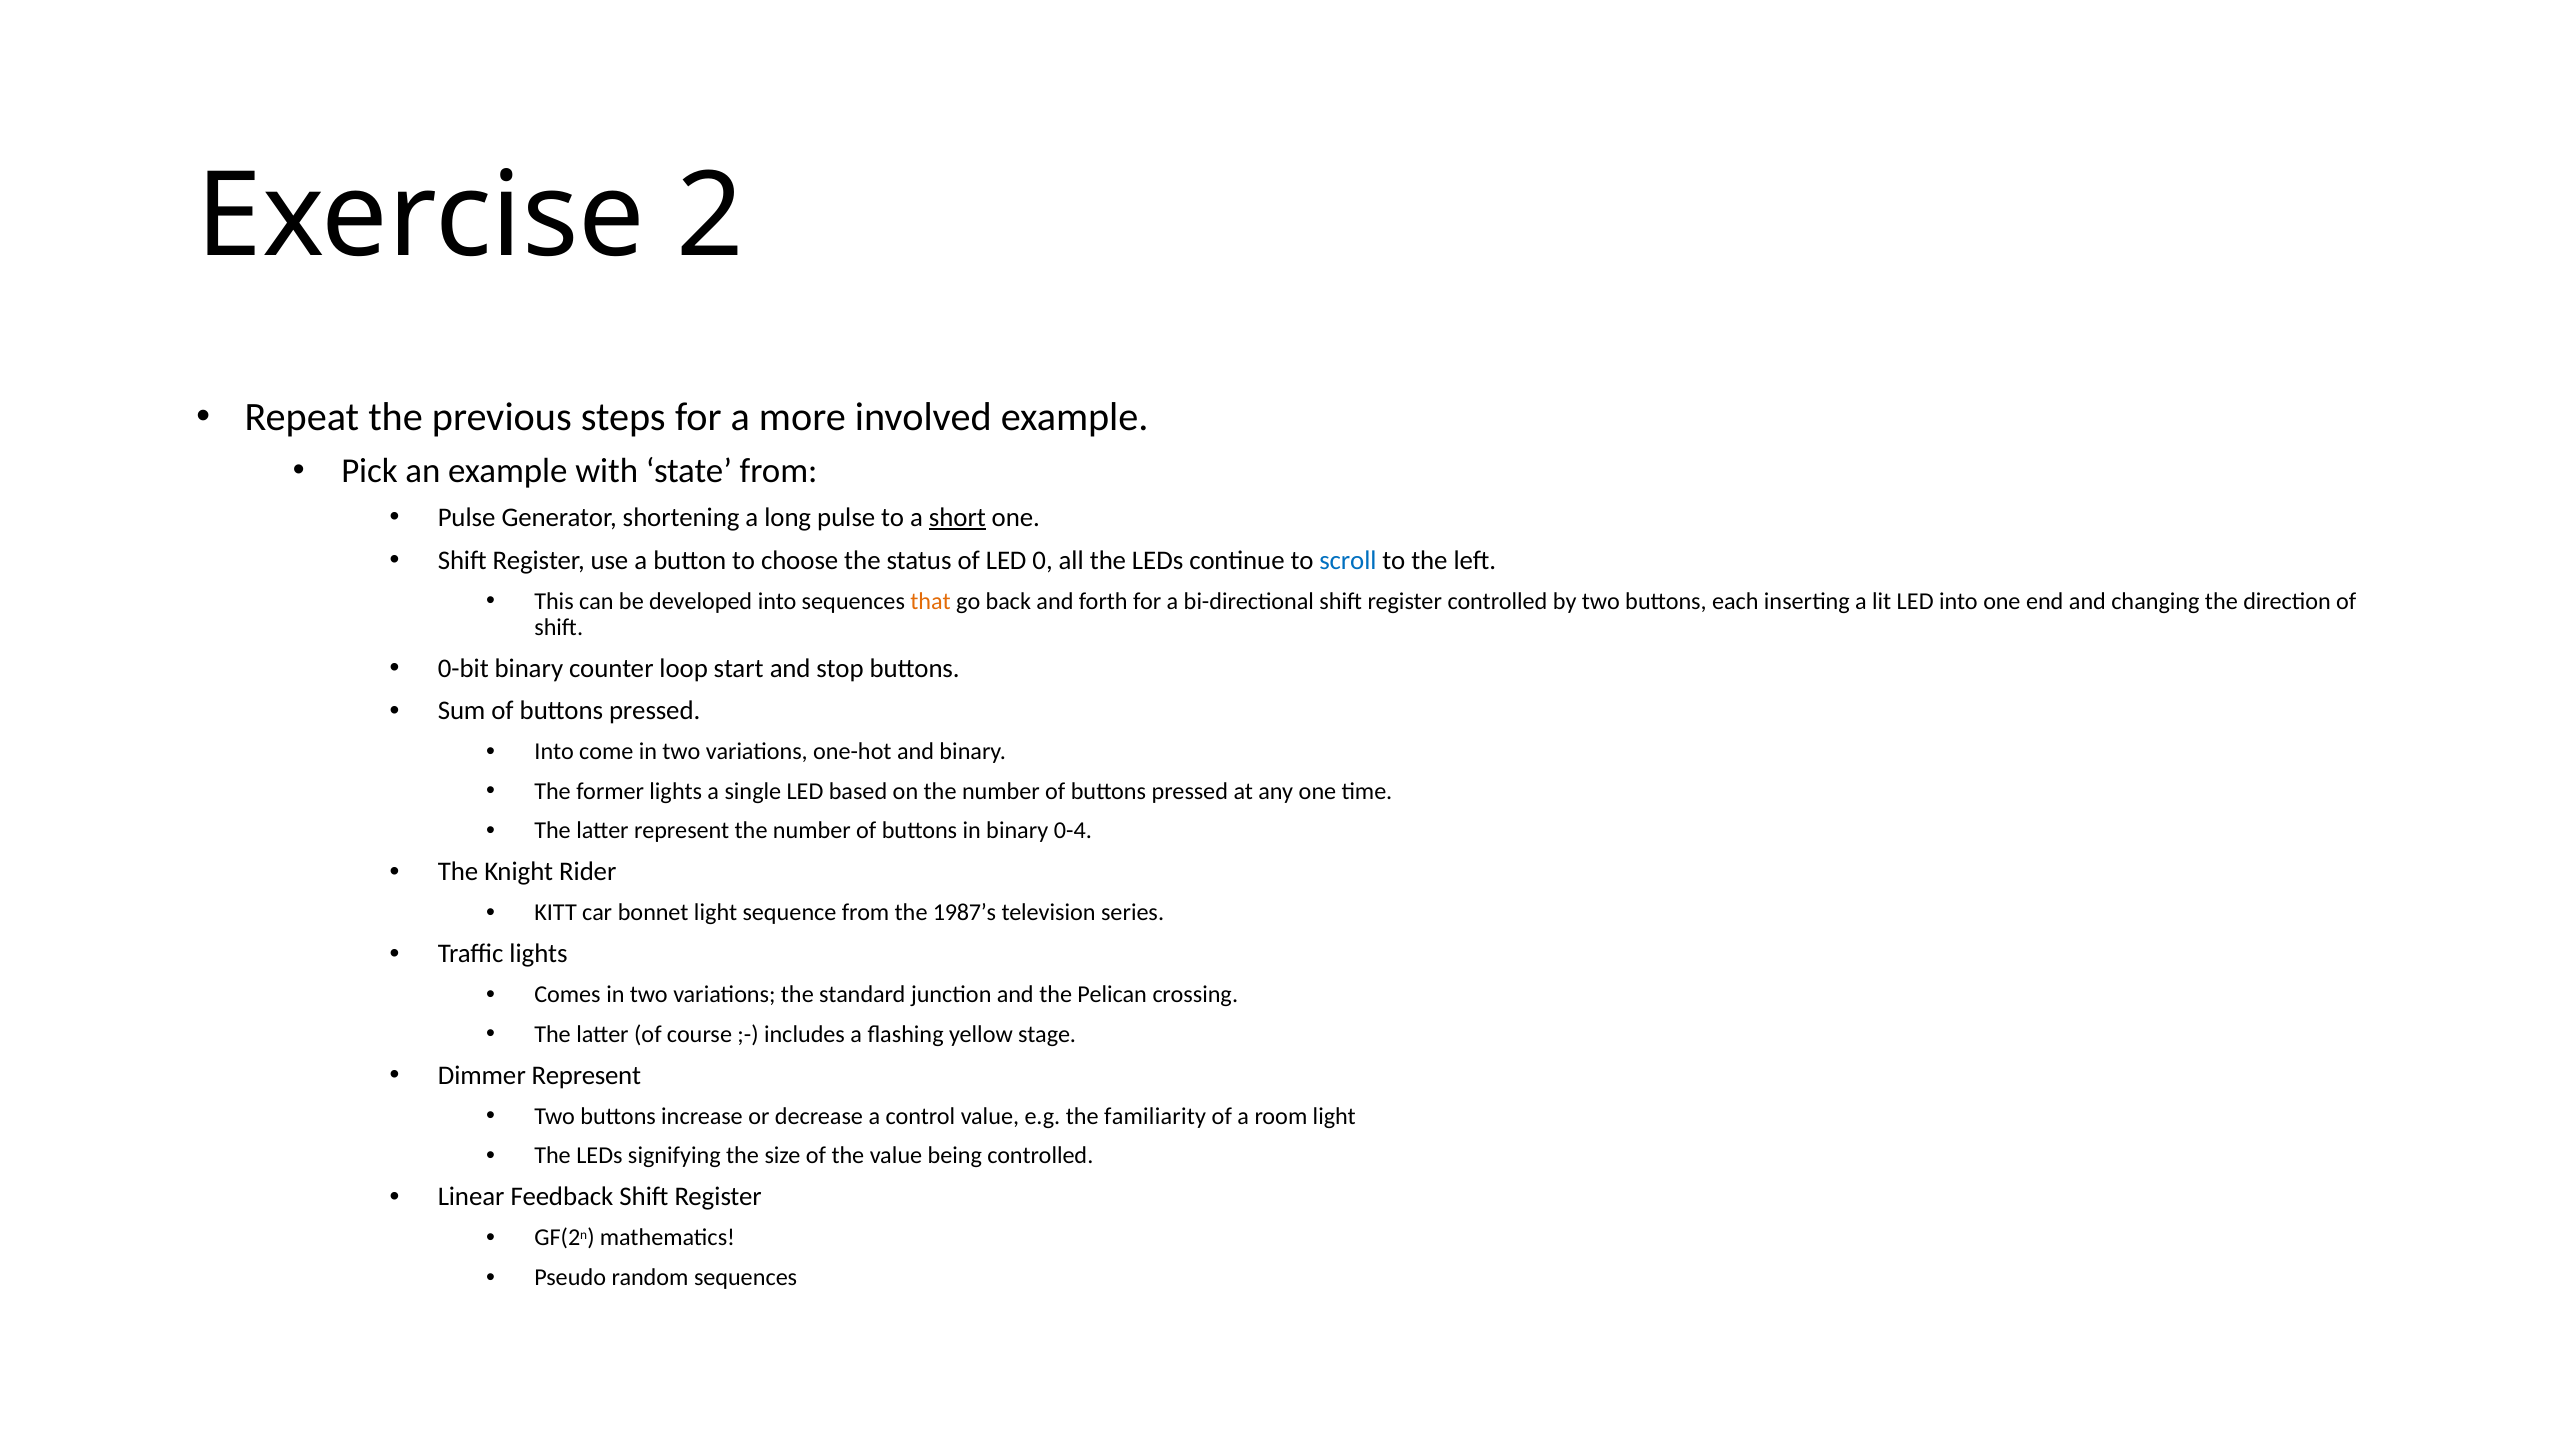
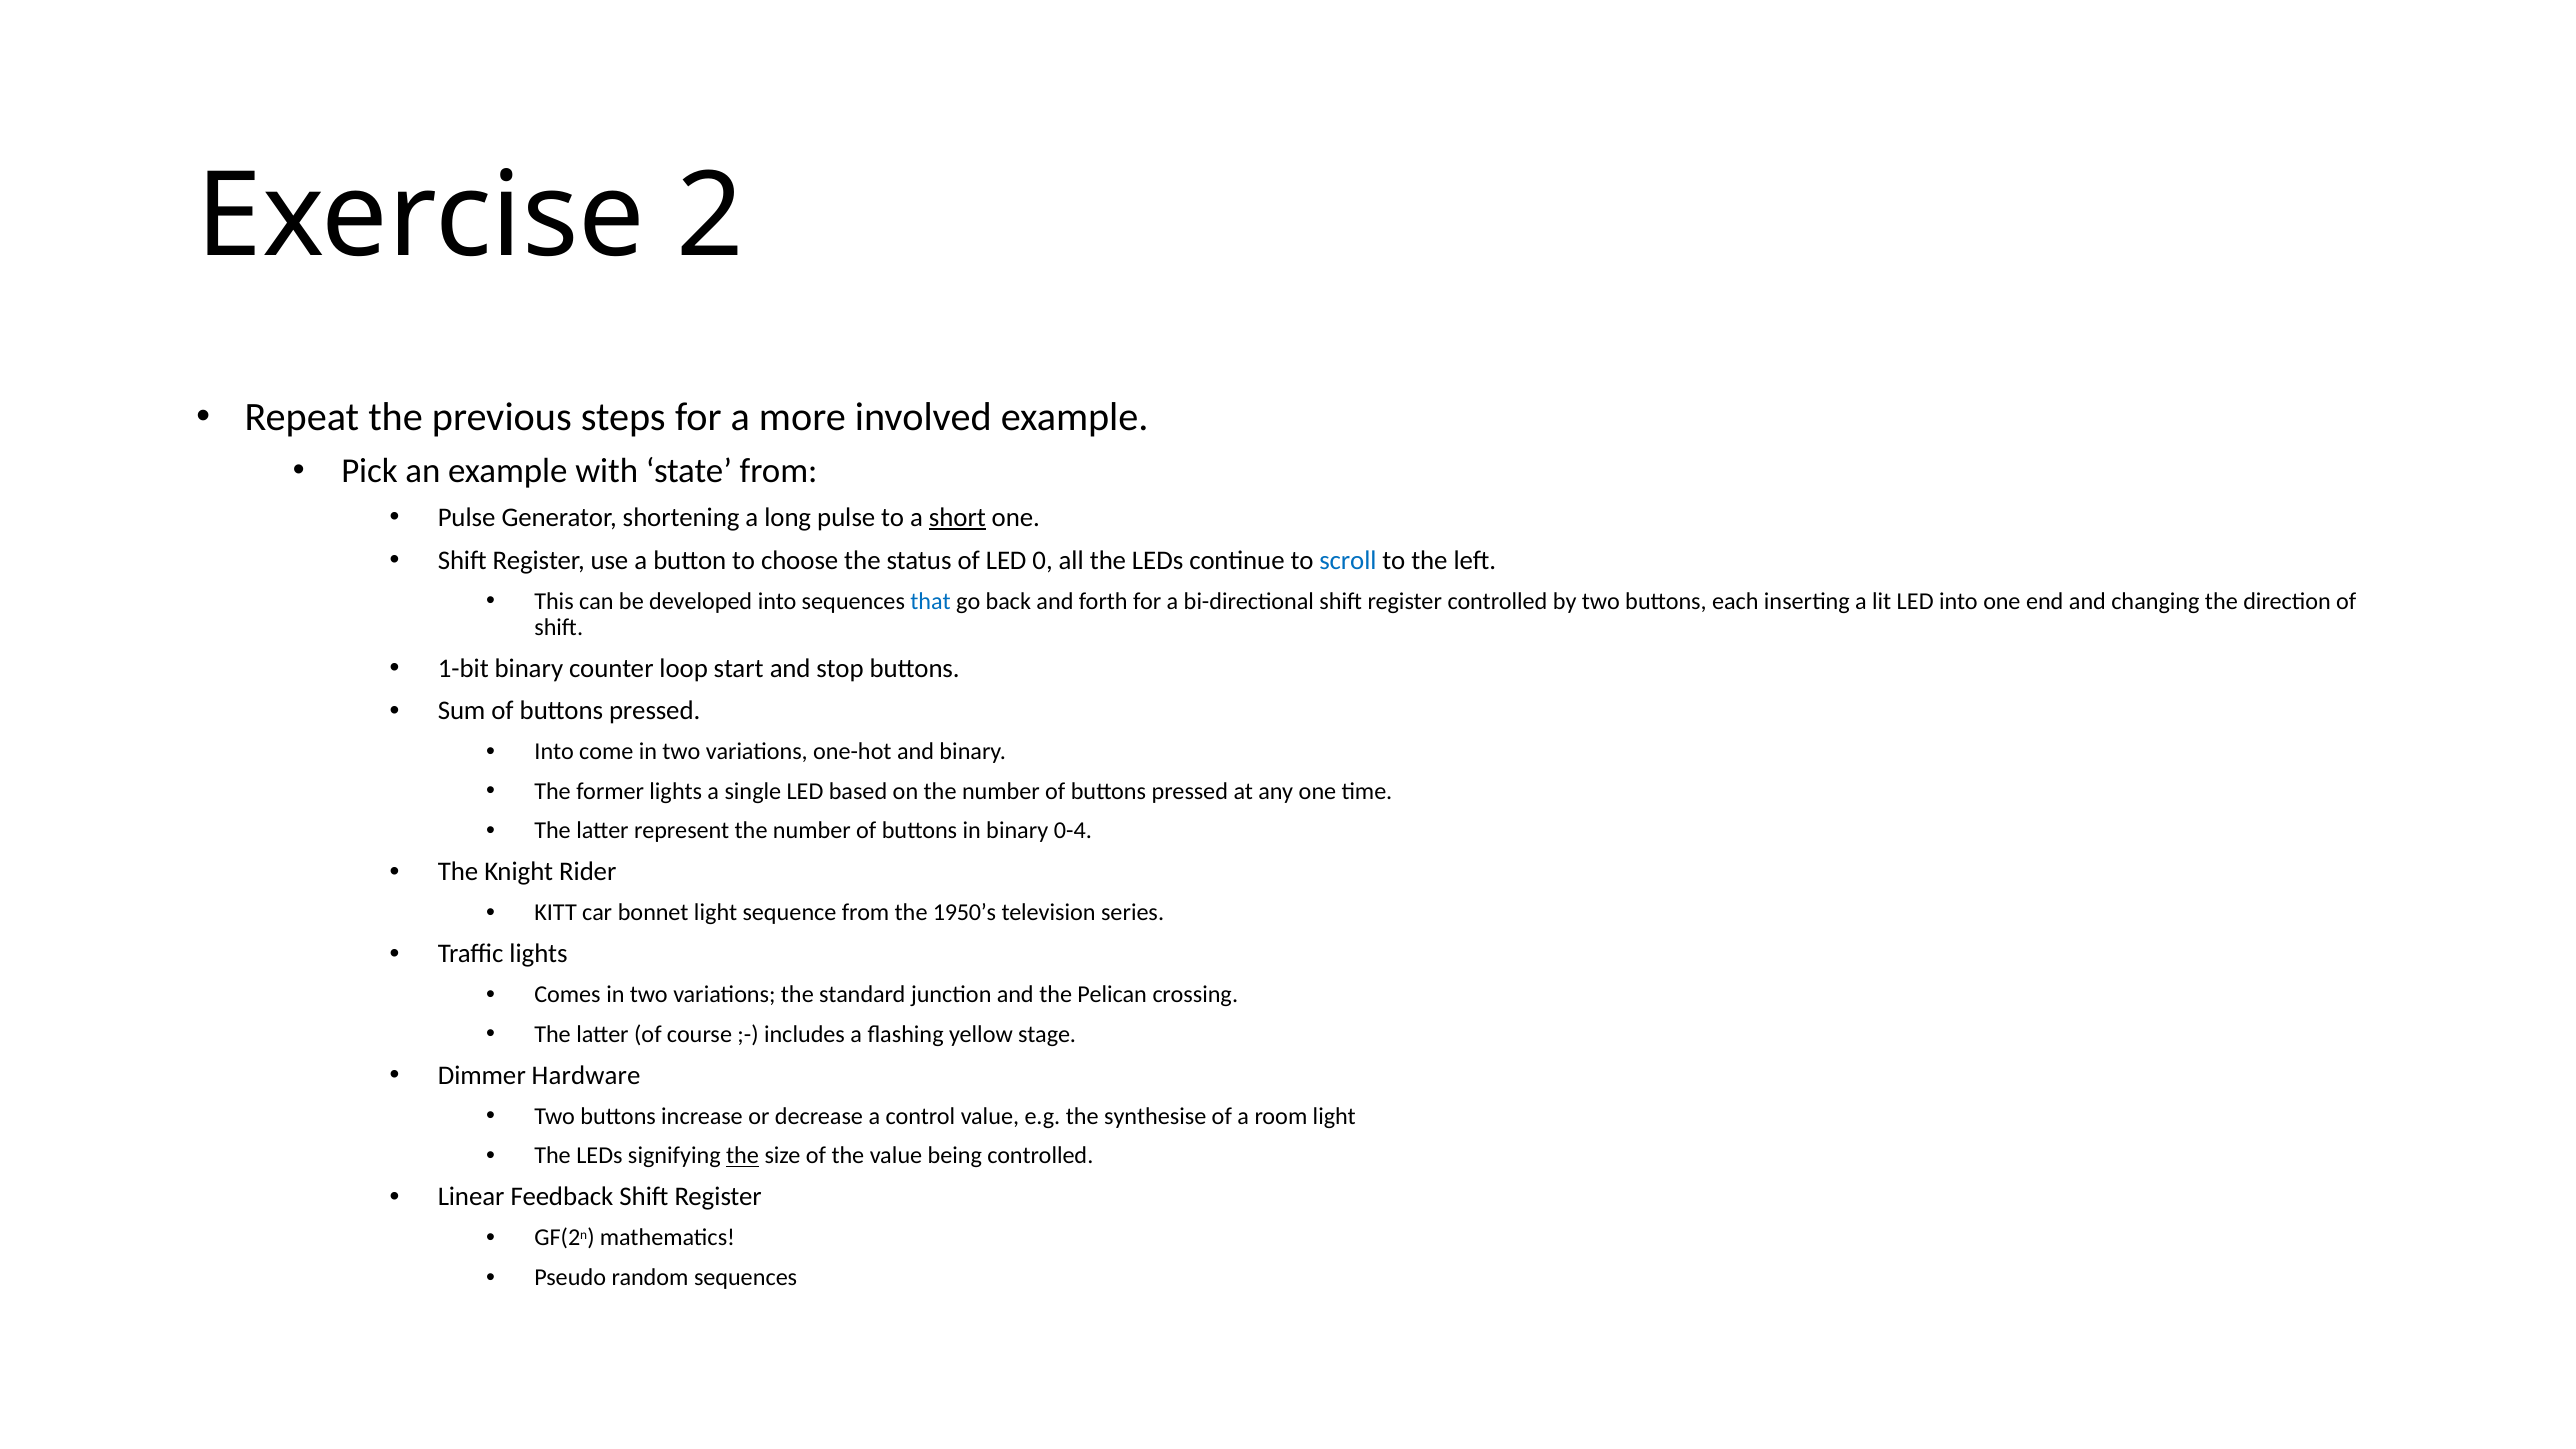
that colour: orange -> blue
0-bit: 0-bit -> 1-bit
1987’s: 1987’s -> 1950’s
Dimmer Represent: Represent -> Hardware
familiarity: familiarity -> synthesise
the at (743, 1156) underline: none -> present
